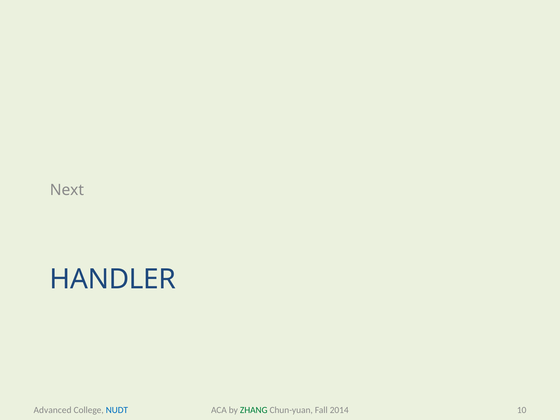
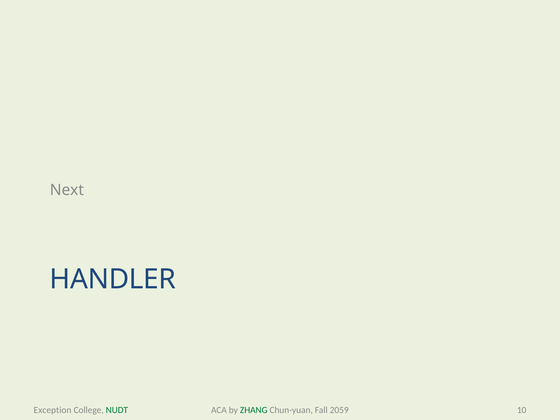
Advanced: Advanced -> Exception
NUDT colour: blue -> green
2014: 2014 -> 2059
